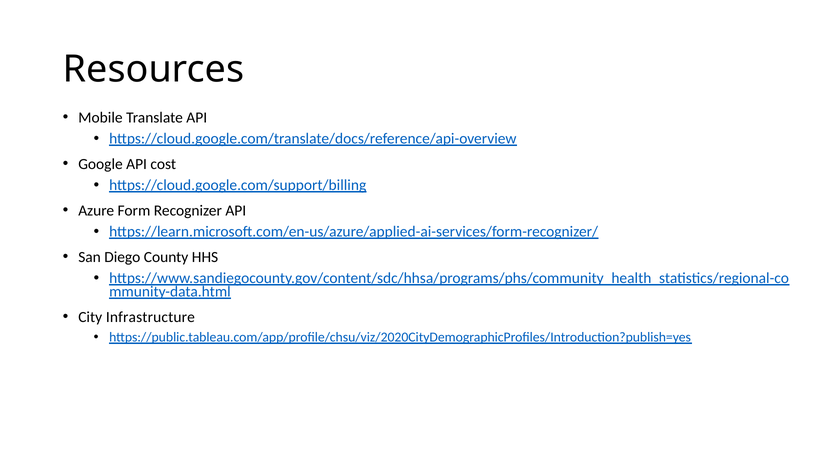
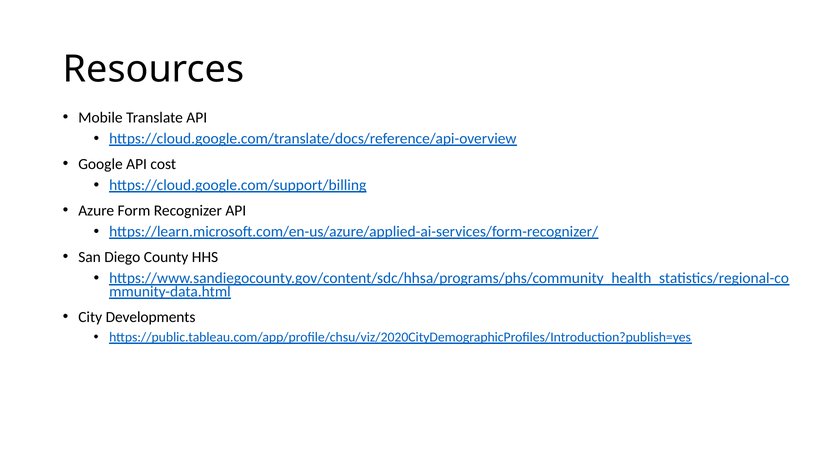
Infrastructure: Infrastructure -> Developments
